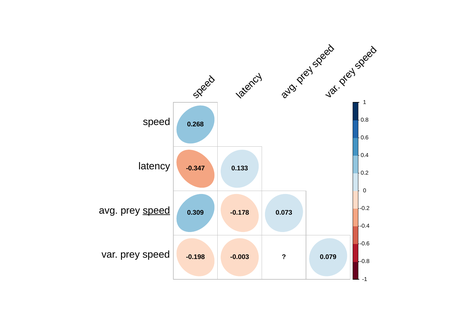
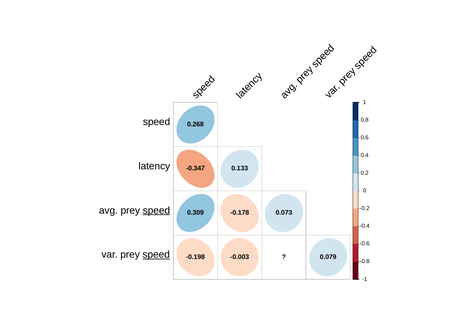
speed at (156, 255) underline: none -> present
